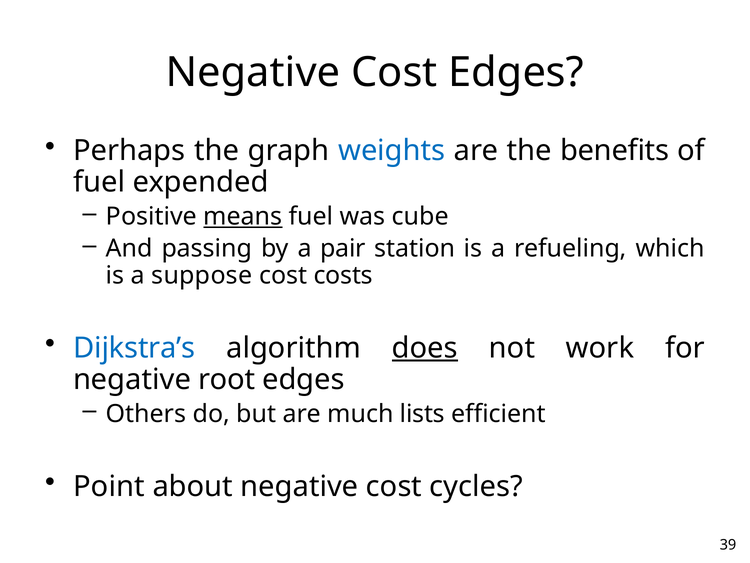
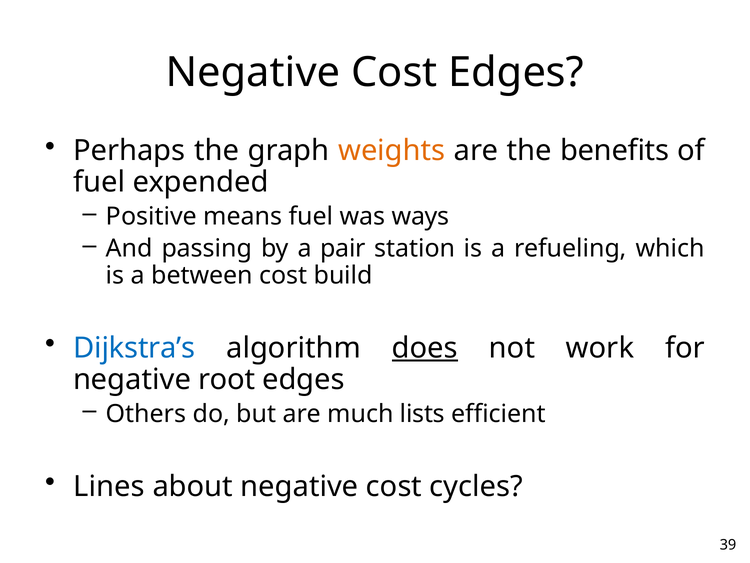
weights colour: blue -> orange
means underline: present -> none
cube: cube -> ways
suppose: suppose -> between
costs: costs -> build
Point: Point -> Lines
